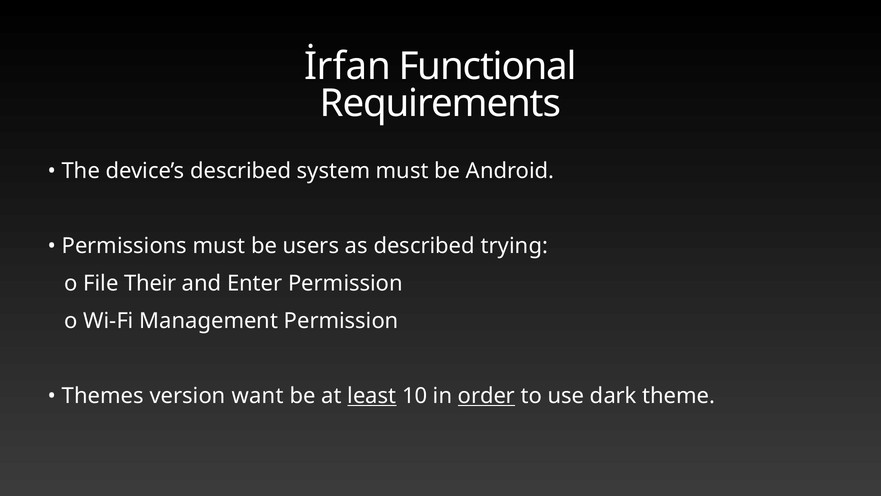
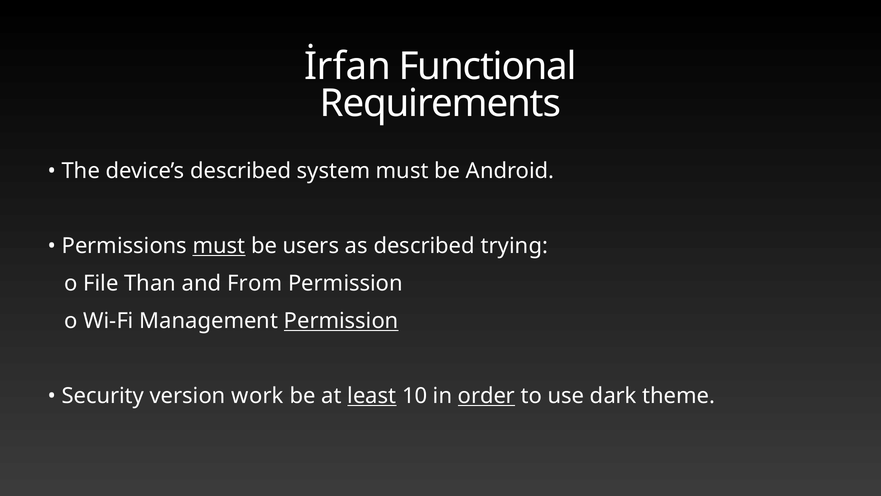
must at (219, 246) underline: none -> present
Their: Their -> Than
Enter: Enter -> From
Permission at (341, 321) underline: none -> present
Themes: Themes -> Security
want: want -> work
